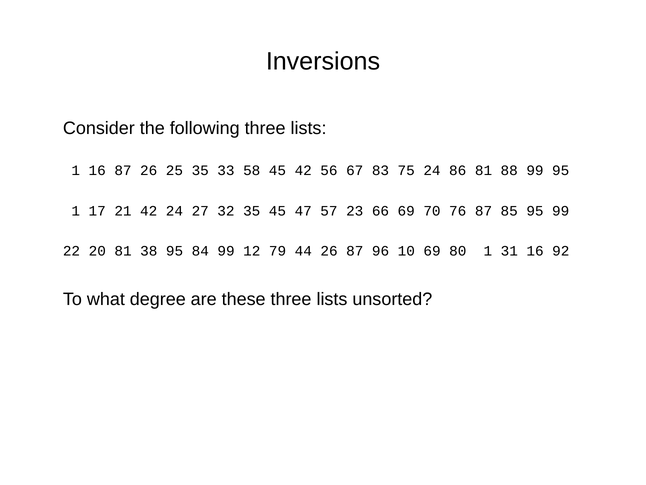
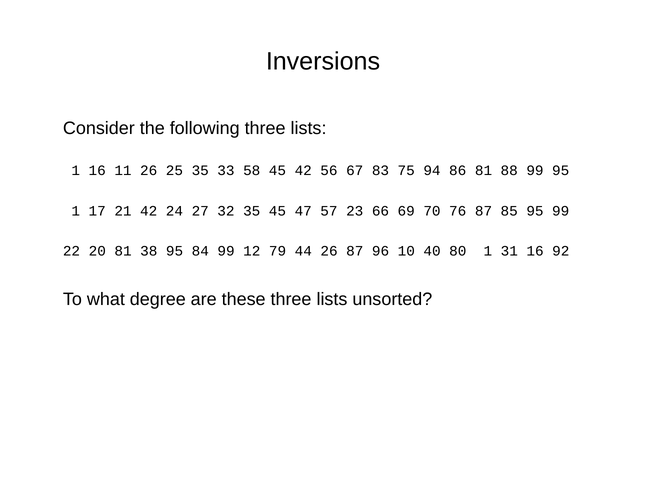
16 87: 87 -> 11
75 24: 24 -> 94
10 69: 69 -> 40
